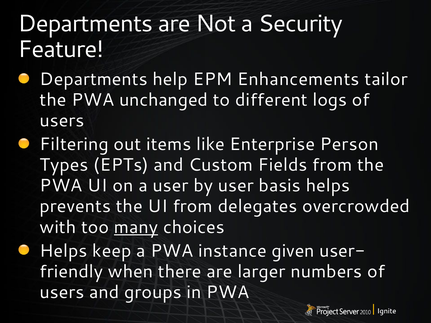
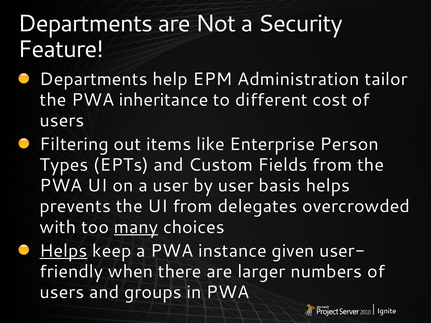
Enhancements: Enhancements -> Administration
unchanged: unchanged -> inheritance
logs: logs -> cost
Helps at (64, 251) underline: none -> present
